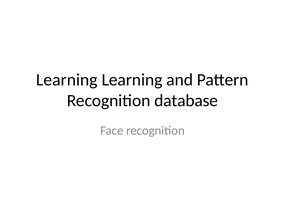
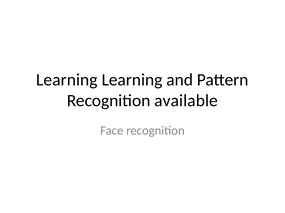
database: database -> available
